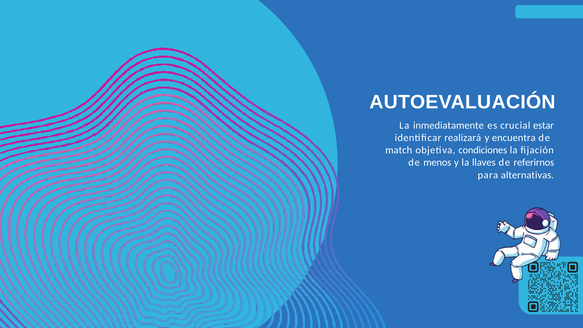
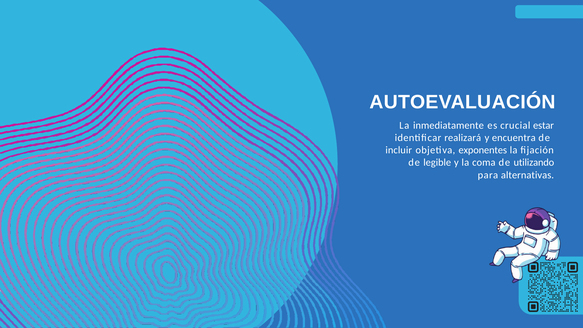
match: match -> incluir
condiciones: condiciones -> exponentes
menos: menos -> legible
llaves: llaves -> coma
referirnos: referirnos -> utilizando
